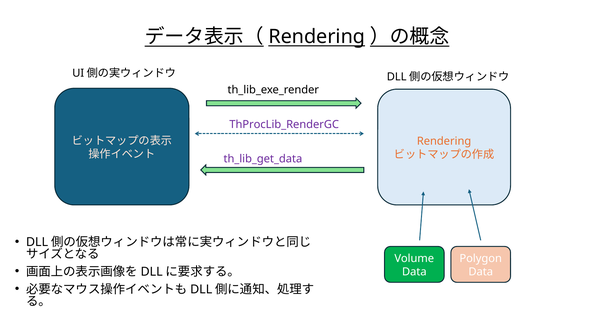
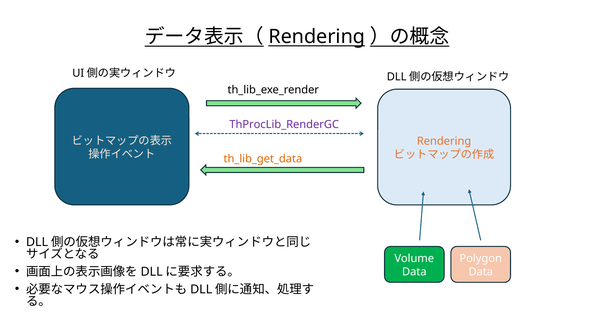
th_lib_get_data colour: purple -> orange
